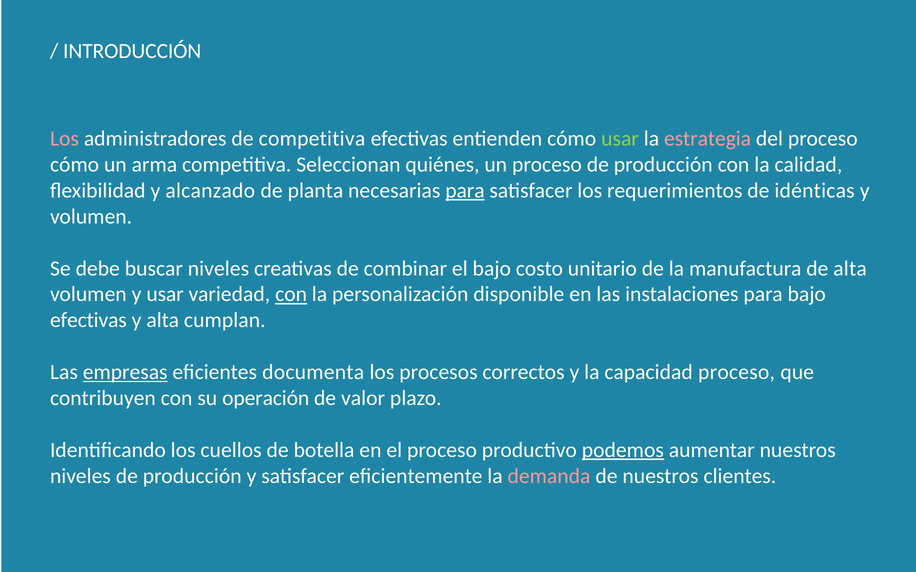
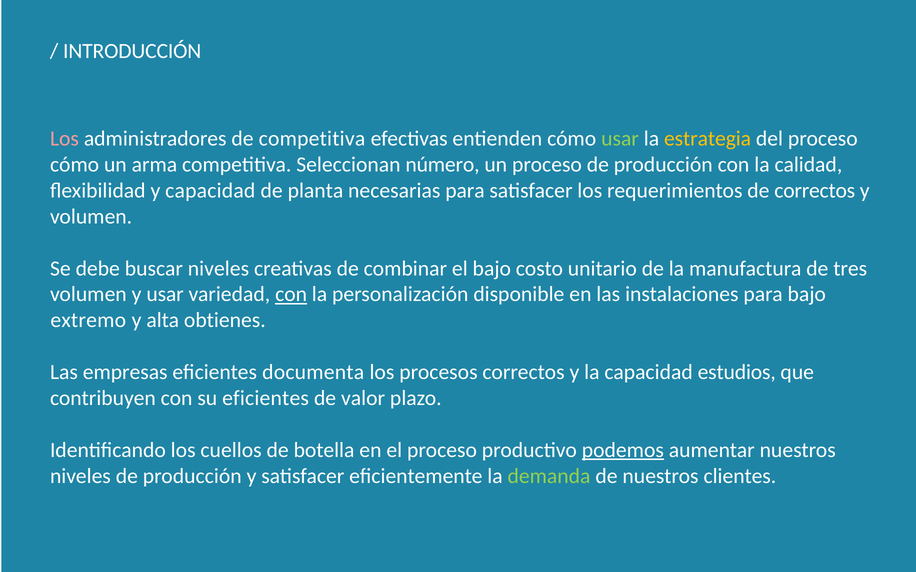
estrategia colour: pink -> yellow
quiénes: quiénes -> número
y alcanzado: alcanzado -> capacidad
para at (465, 191) underline: present -> none
de idénticas: idénticas -> correctos
de alta: alta -> tres
efectivas at (88, 321): efectivas -> extremo
cumplan: cumplan -> obtienes
empresas underline: present -> none
capacidad proceso: proceso -> estudios
su operación: operación -> eficientes
demanda colour: pink -> light green
